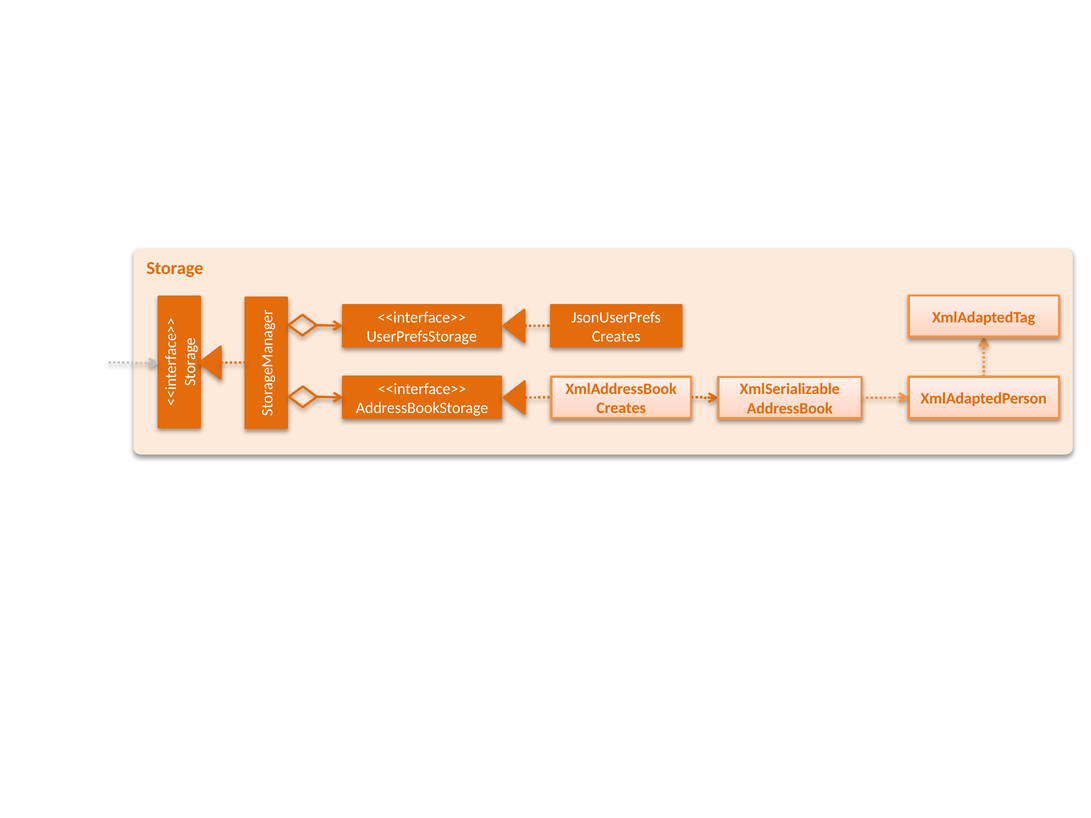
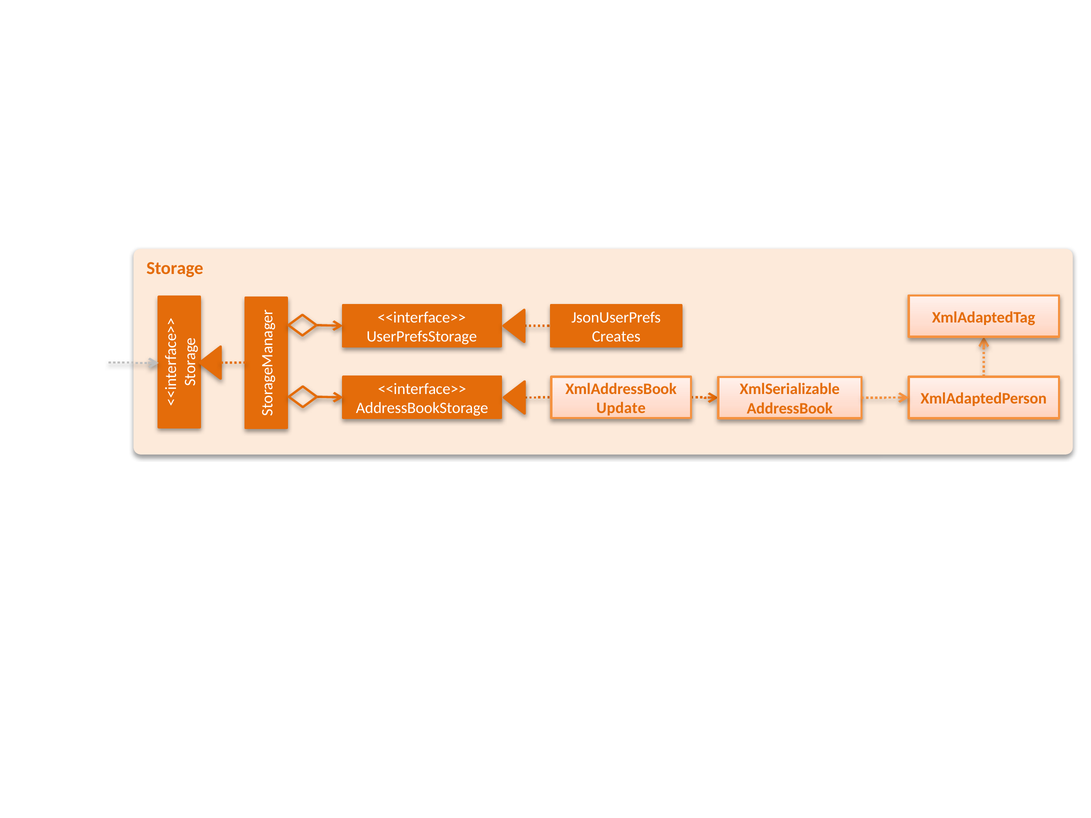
Creates at (621, 408): Creates -> Update
